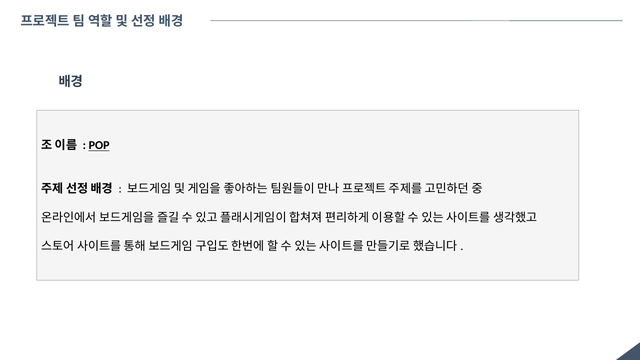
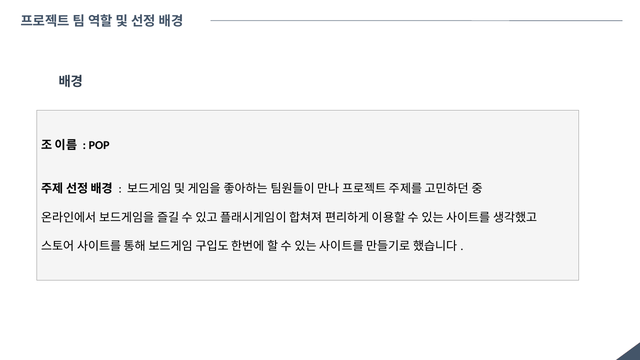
POP underline: present -> none
